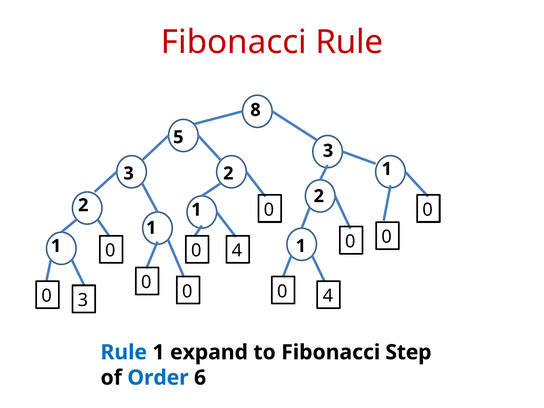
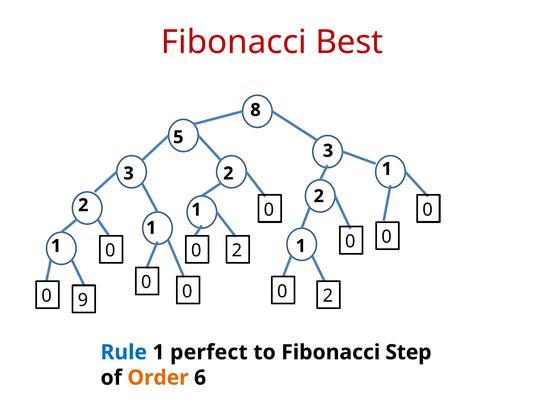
Fibonacci Rule: Rule -> Best
4 at (237, 251): 4 -> 2
4 at (328, 296): 4 -> 2
0 3: 3 -> 9
expand: expand -> perfect
Order colour: blue -> orange
